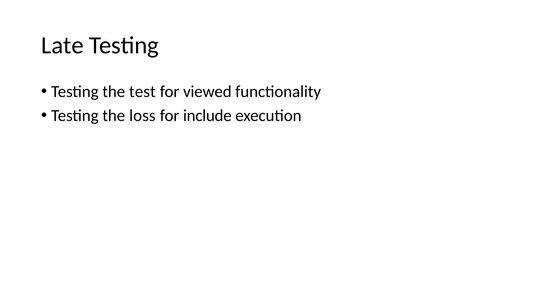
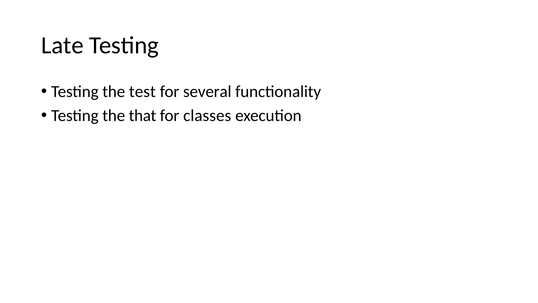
viewed: viewed -> several
loss: loss -> that
include: include -> classes
